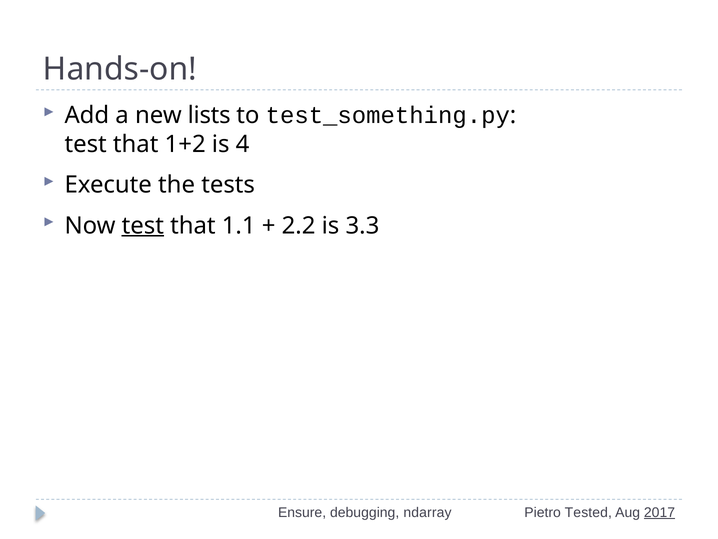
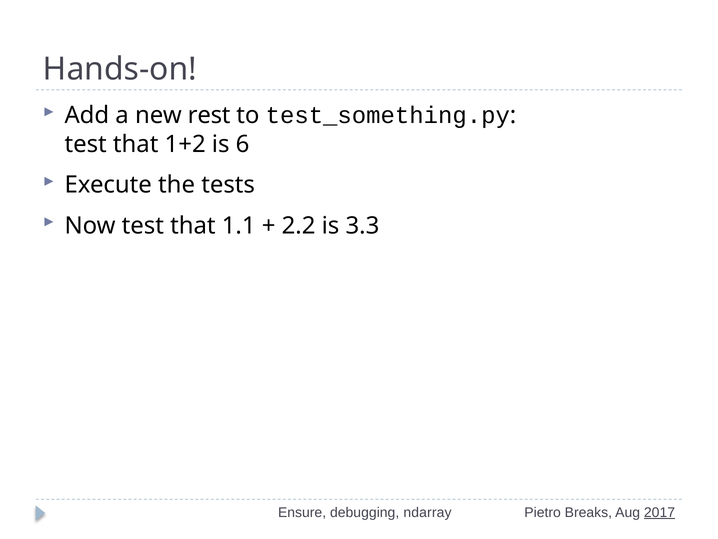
lists: lists -> rest
4: 4 -> 6
test at (143, 225) underline: present -> none
Tested: Tested -> Breaks
